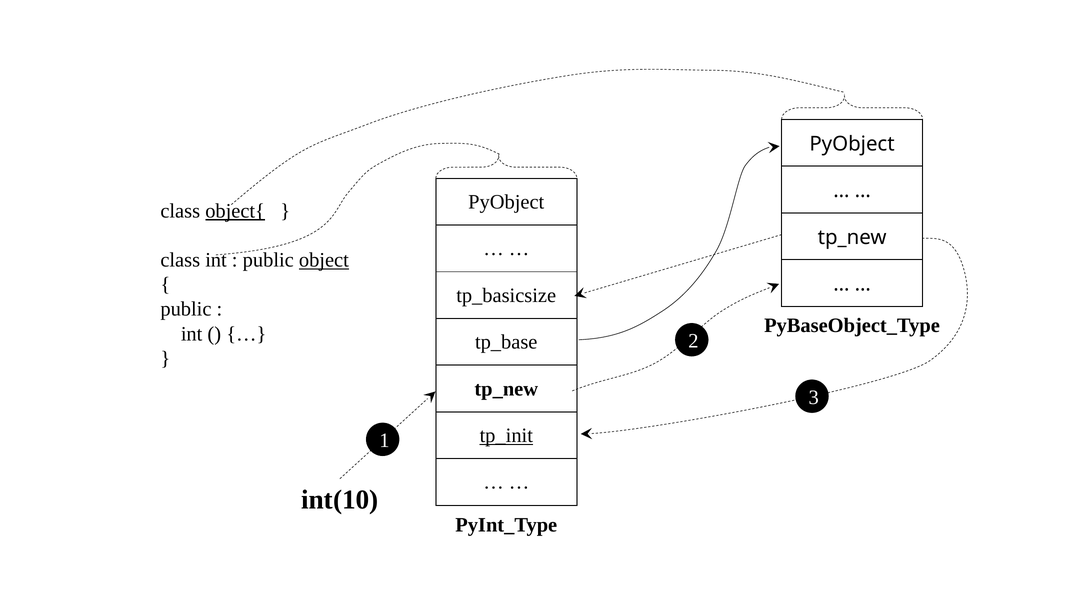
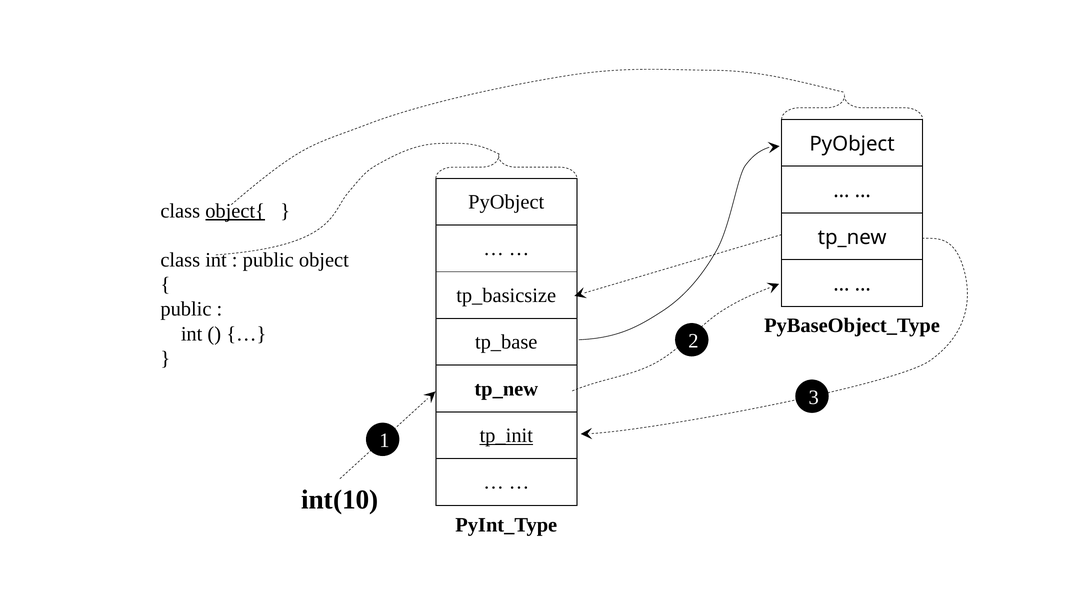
object underline: present -> none
